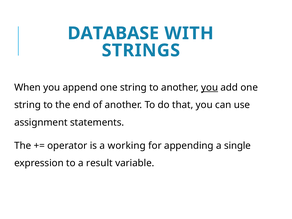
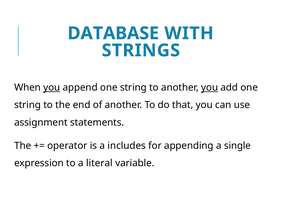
you at (52, 87) underline: none -> present
working: working -> includes
result: result -> literal
